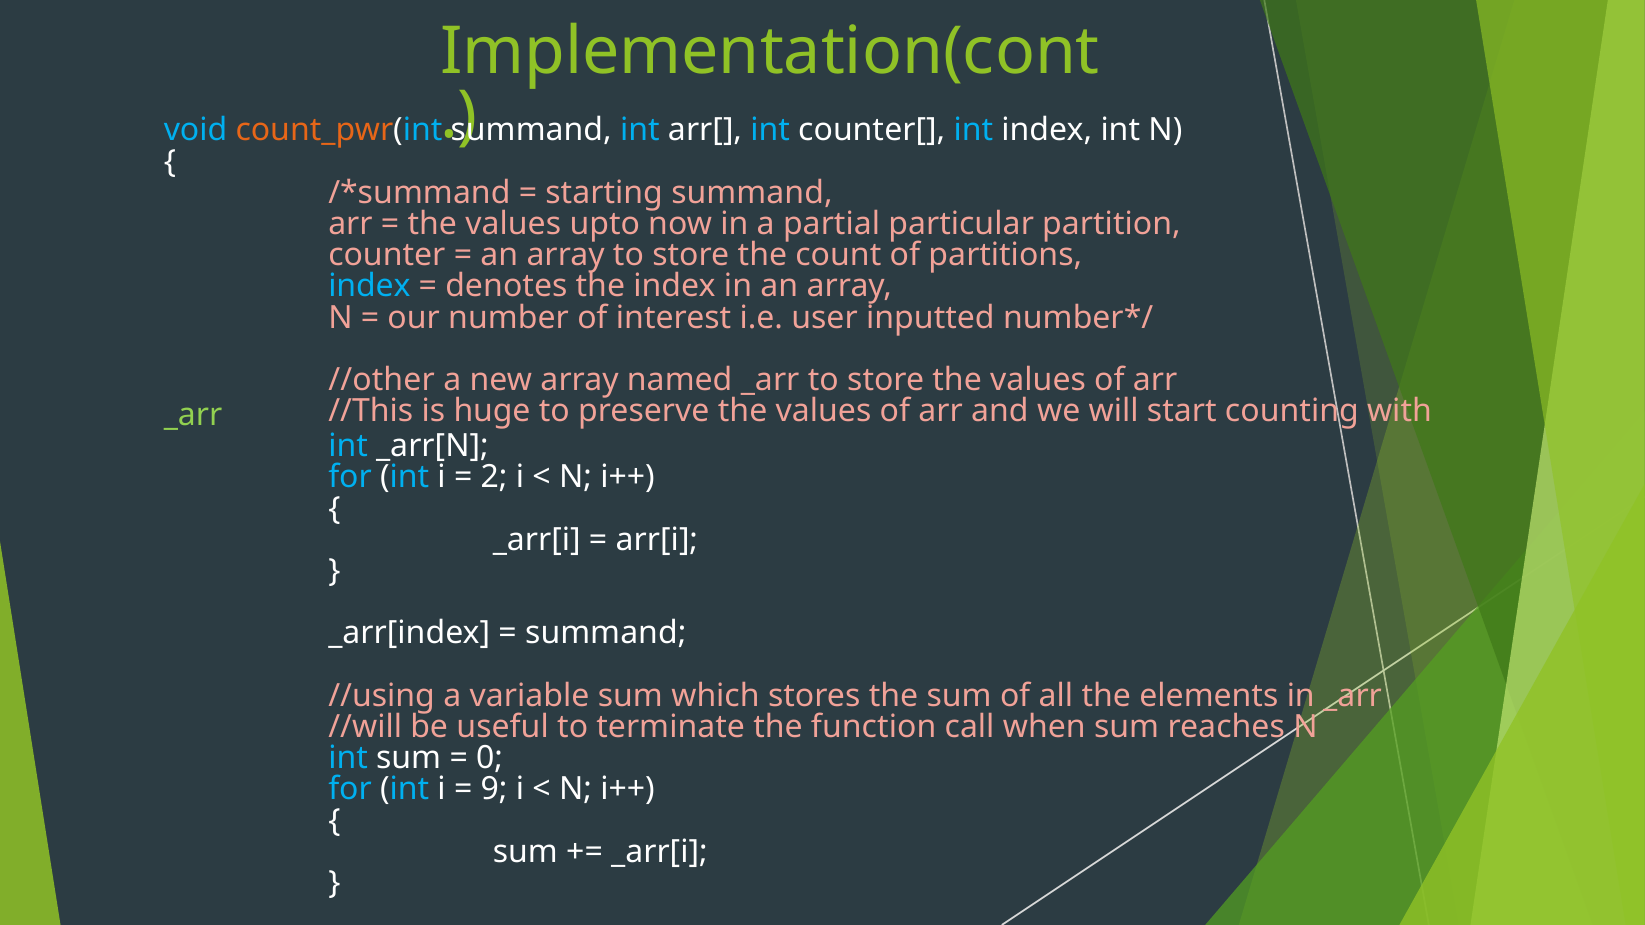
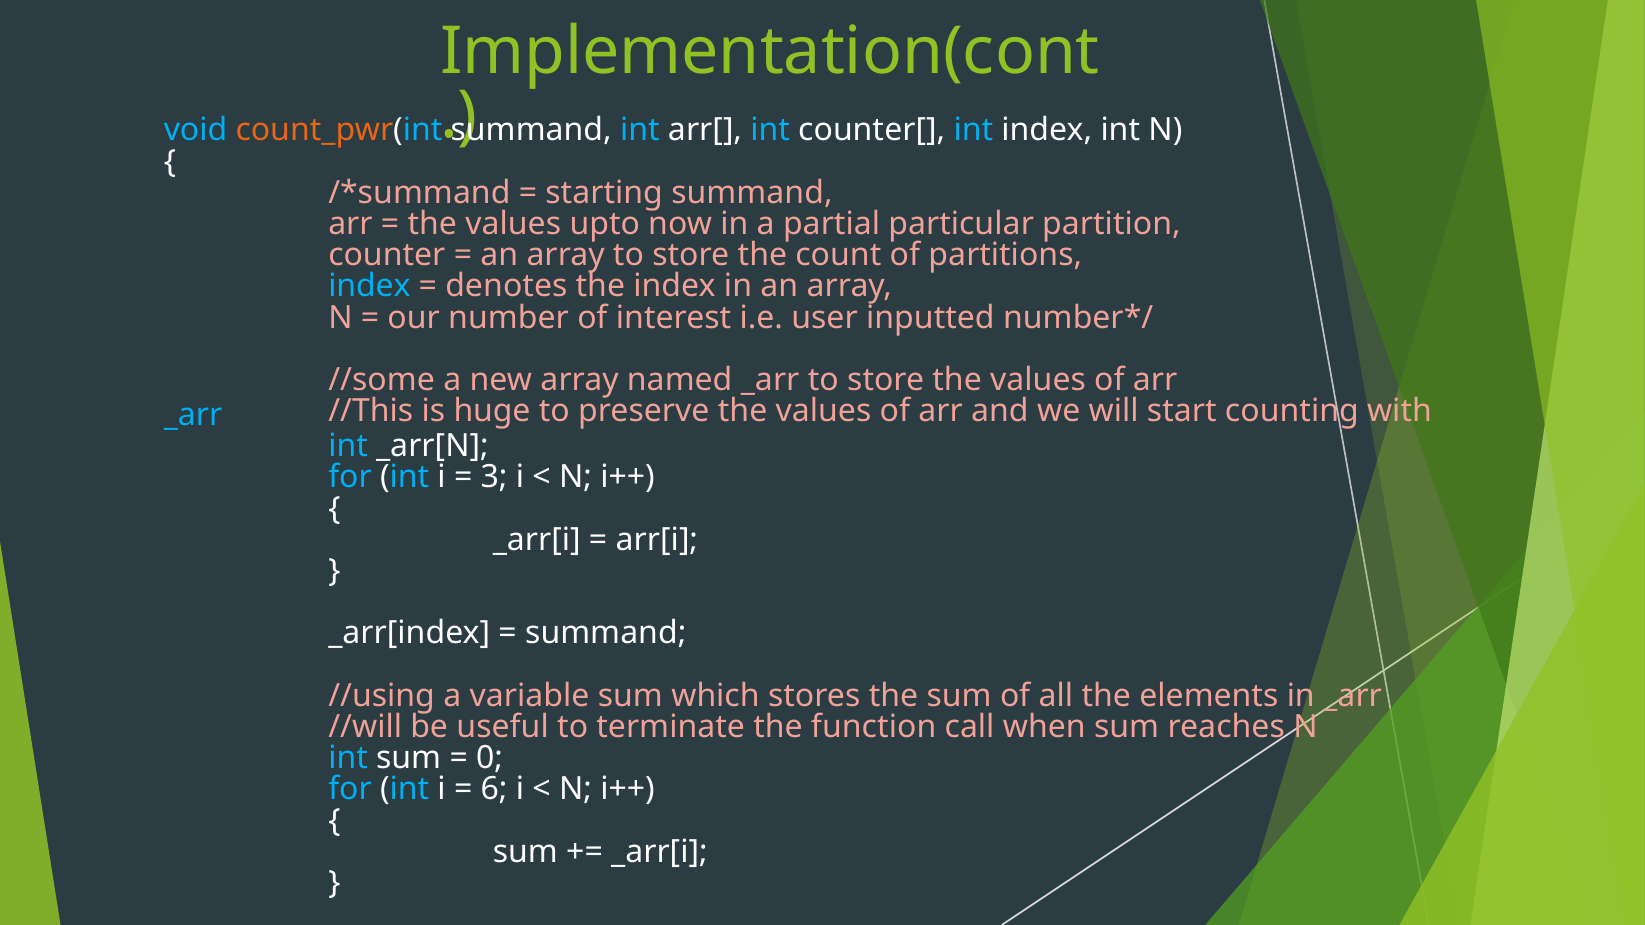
//other: //other -> //some
_arr at (193, 415) colour: light green -> light blue
2: 2 -> 3
9: 9 -> 6
